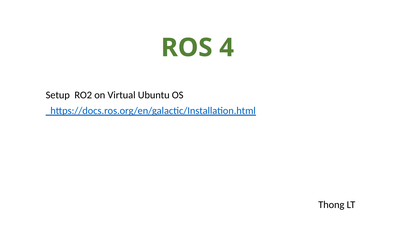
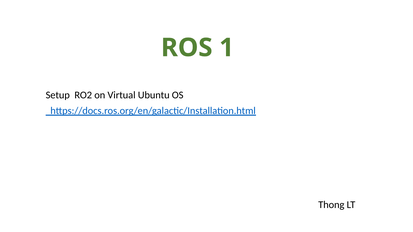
4: 4 -> 1
